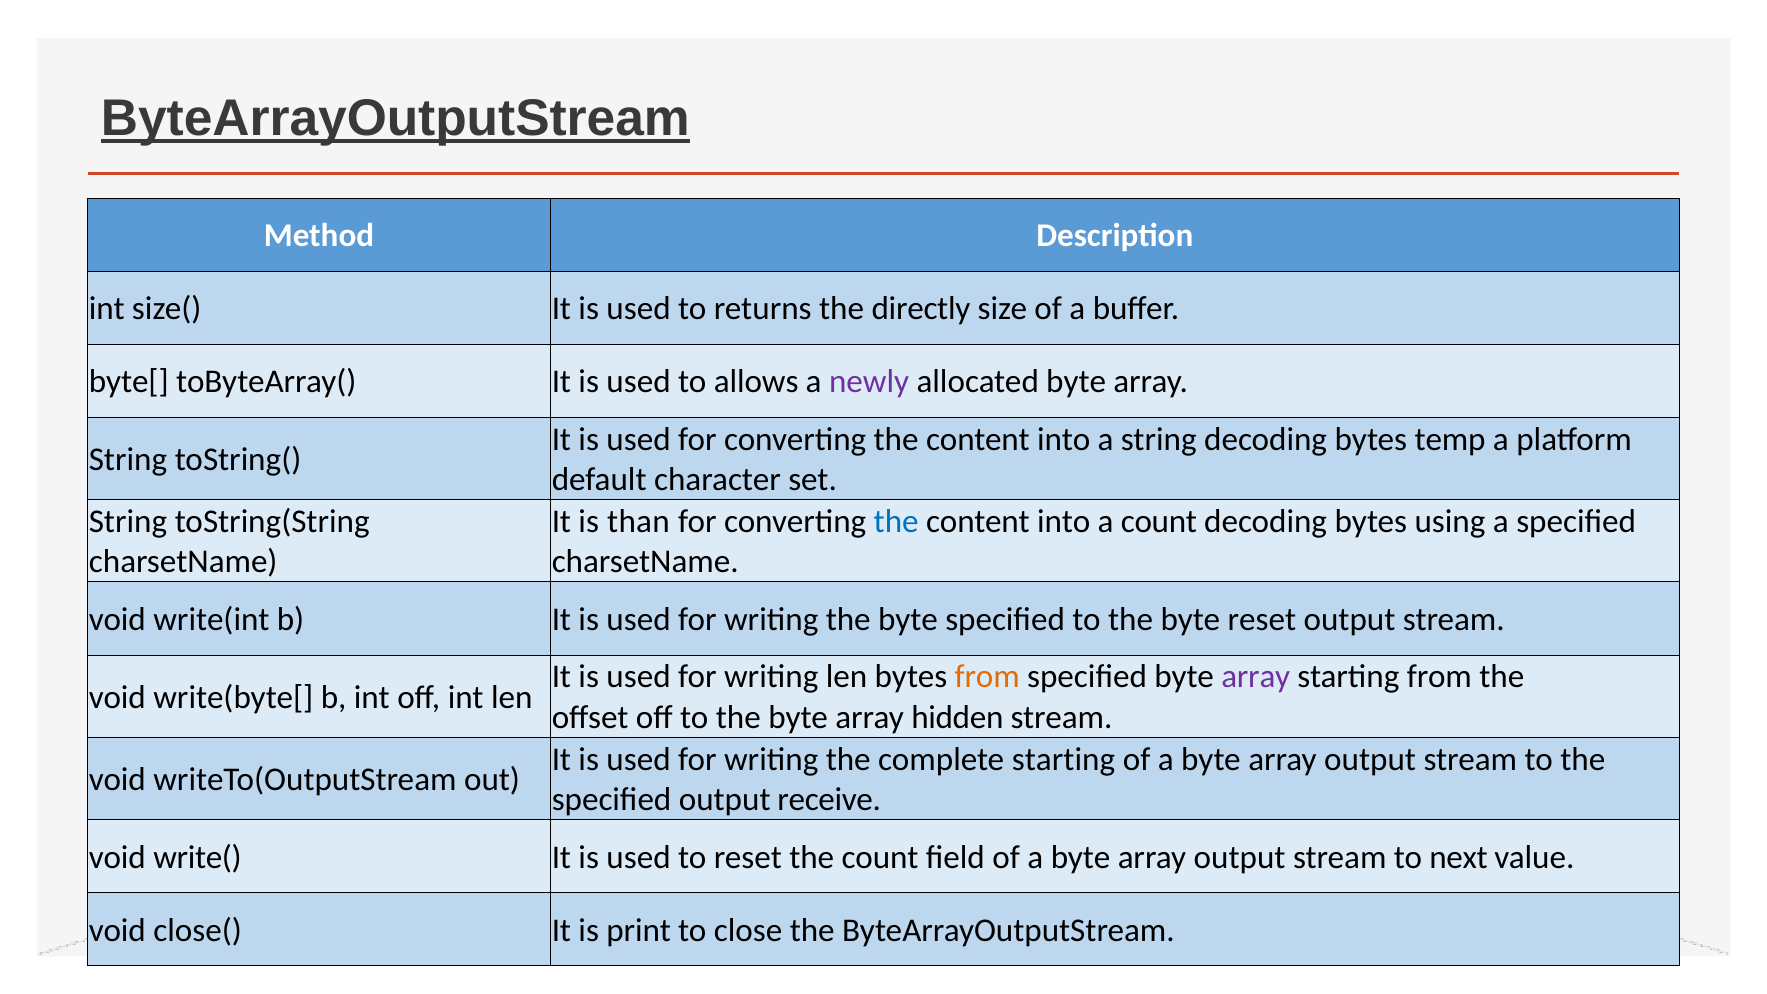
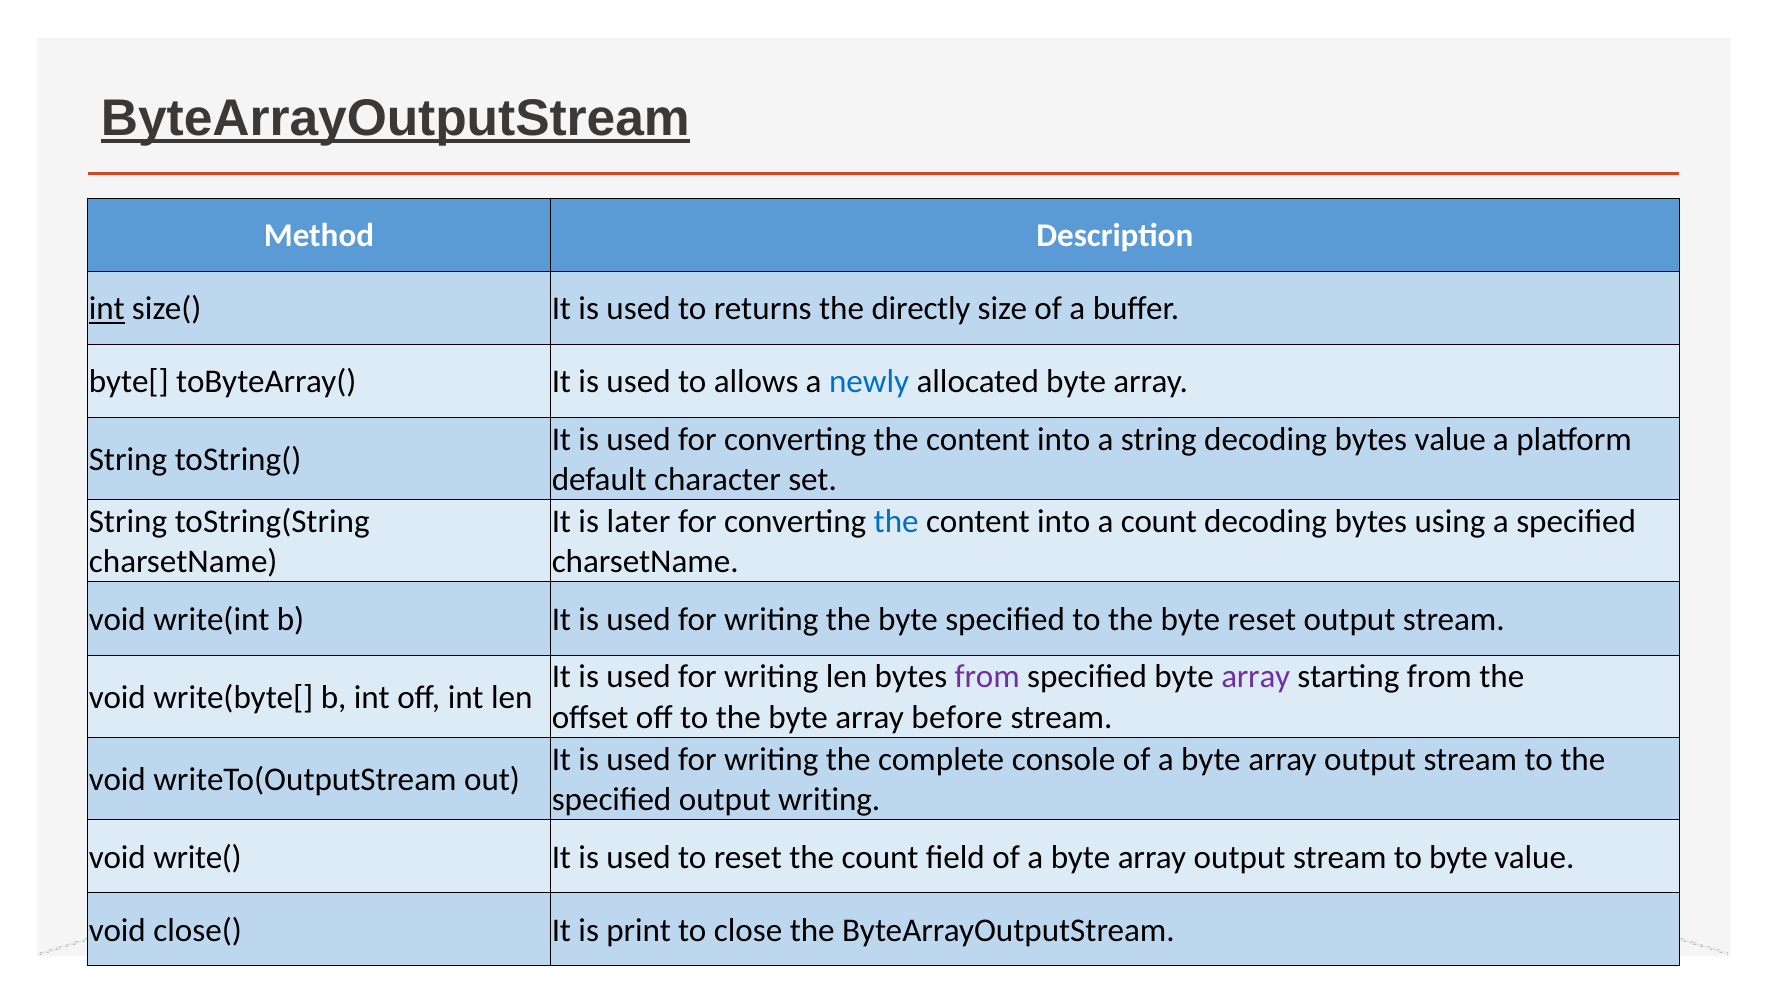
int at (107, 309) underline: none -> present
newly colour: purple -> blue
bytes temp: temp -> value
than: than -> later
from at (987, 677) colour: orange -> purple
hidden: hidden -> before
complete starting: starting -> console
output receive: receive -> writing
to next: next -> byte
